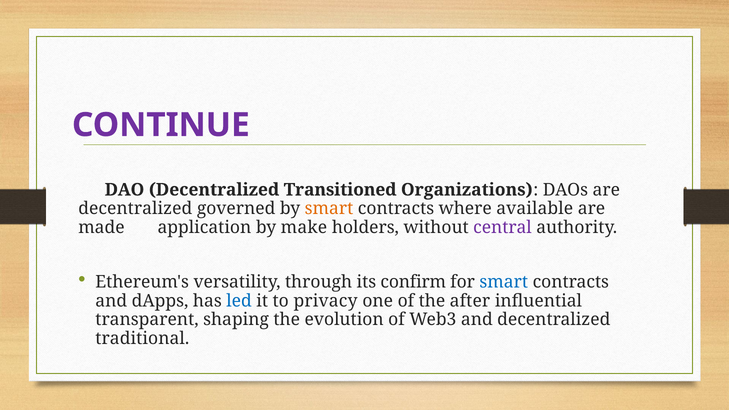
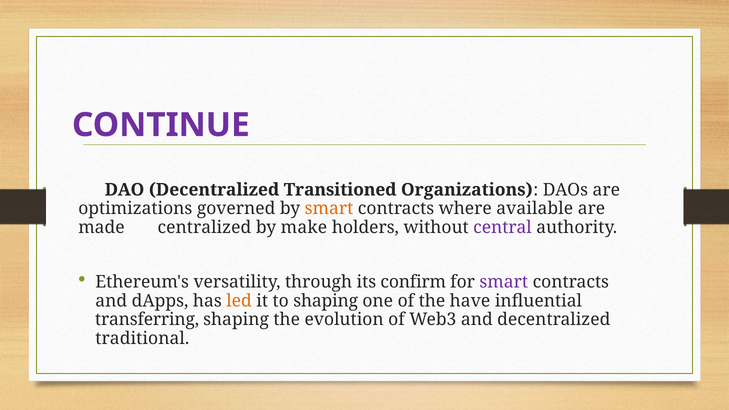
decentralized at (135, 209): decentralized -> optimizations
application: application -> centralized
smart at (504, 282) colour: blue -> purple
led colour: blue -> orange
to privacy: privacy -> shaping
after: after -> have
transparent: transparent -> transferring
